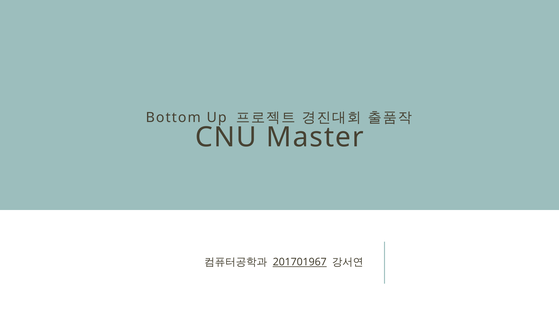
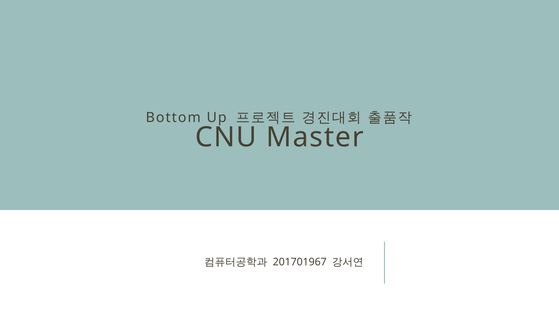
201701967 underline: present -> none
